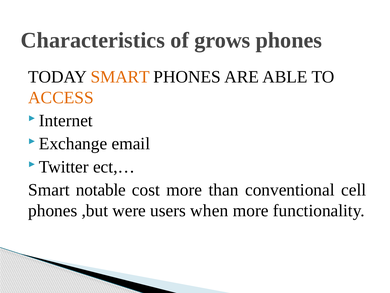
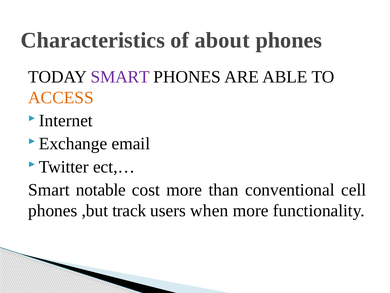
grows: grows -> about
SMART at (120, 77) colour: orange -> purple
were: were -> track
